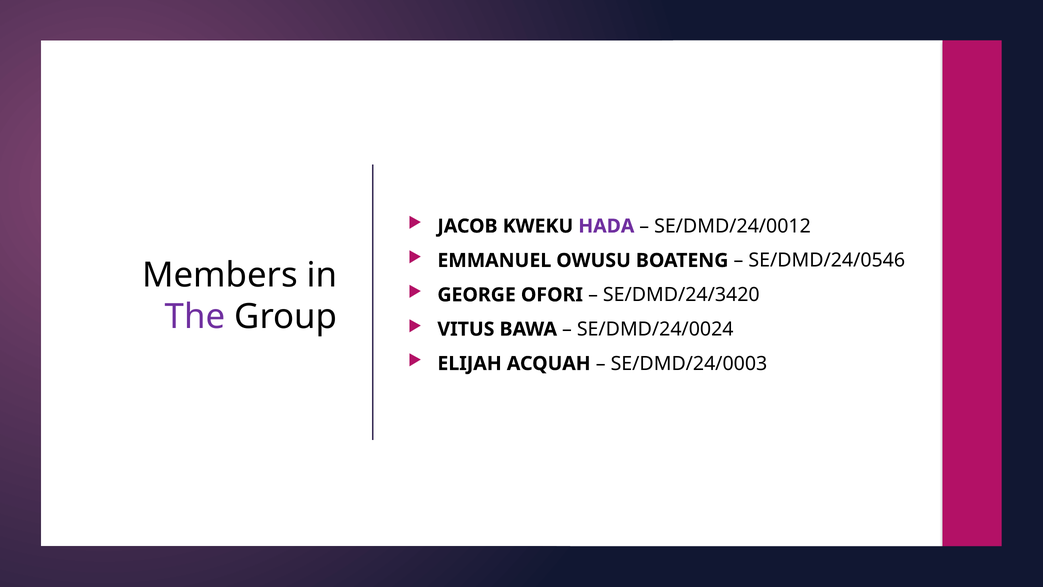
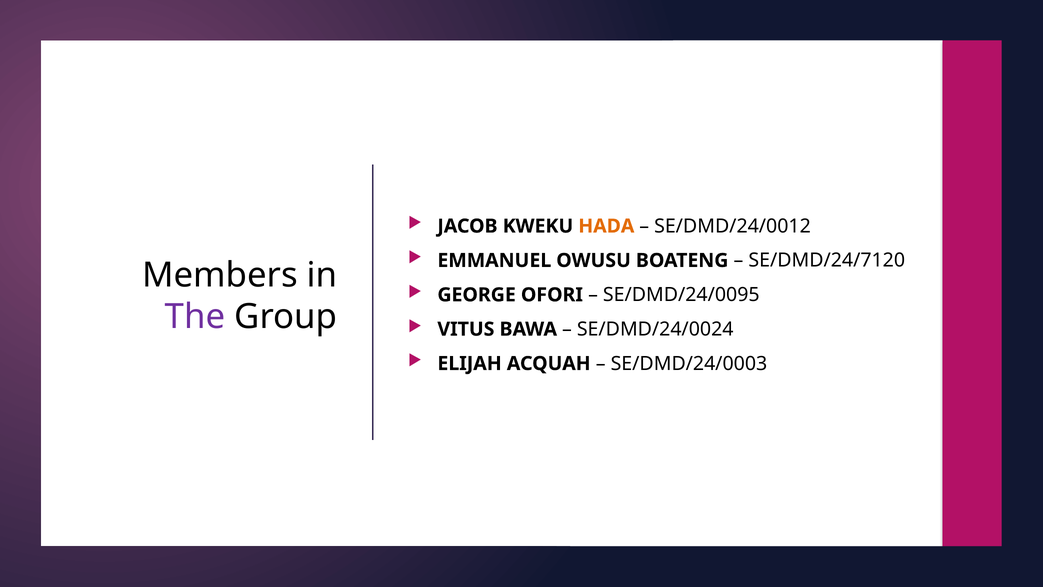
HADA colour: purple -> orange
SE/DMD/24/0546: SE/DMD/24/0546 -> SE/DMD/24/7120
SE/DMD/24/3420: SE/DMD/24/3420 -> SE/DMD/24/0095
